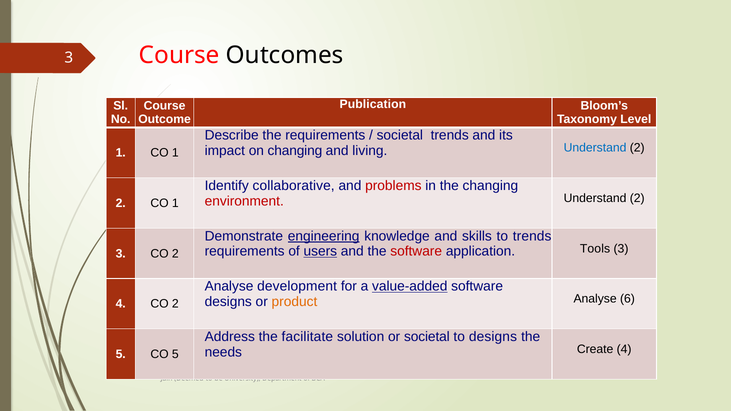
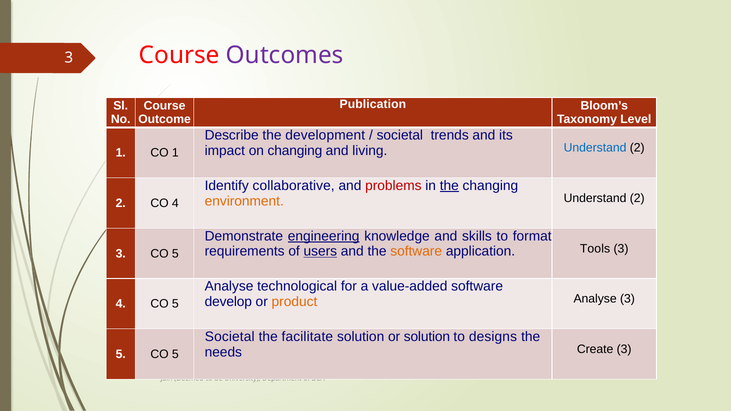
Outcomes colour: black -> purple
the requirements: requirements -> development
the at (449, 186) underline: none -> present
environment colour: red -> orange
2 CO 1: 1 -> 4
to trends: trends -> format
software at (416, 251) colour: red -> orange
3 CO 2: 2 -> 5
development: development -> technological
value-added underline: present -> none
designs at (228, 302): designs -> develop
Analyse 6: 6 -> 3
4 CO 2: 2 -> 5
Address at (230, 337): Address -> Societal
or societal: societal -> solution
Create 4: 4 -> 3
